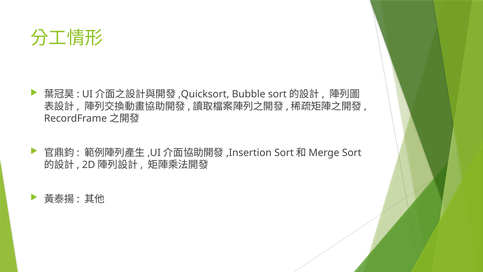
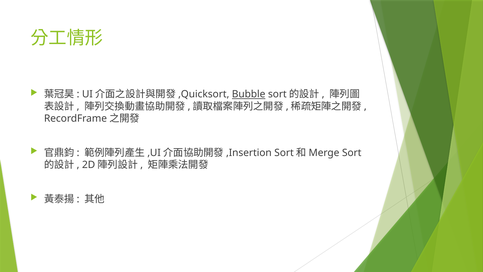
Bubble underline: none -> present
